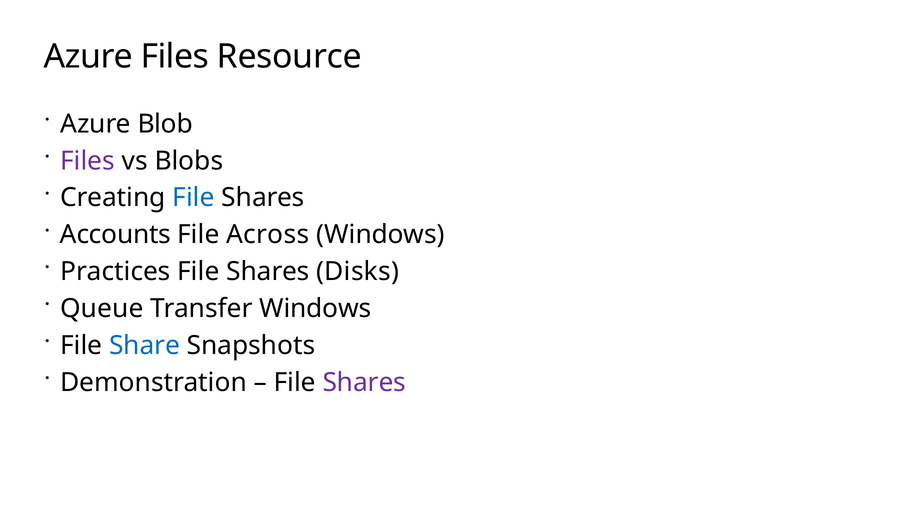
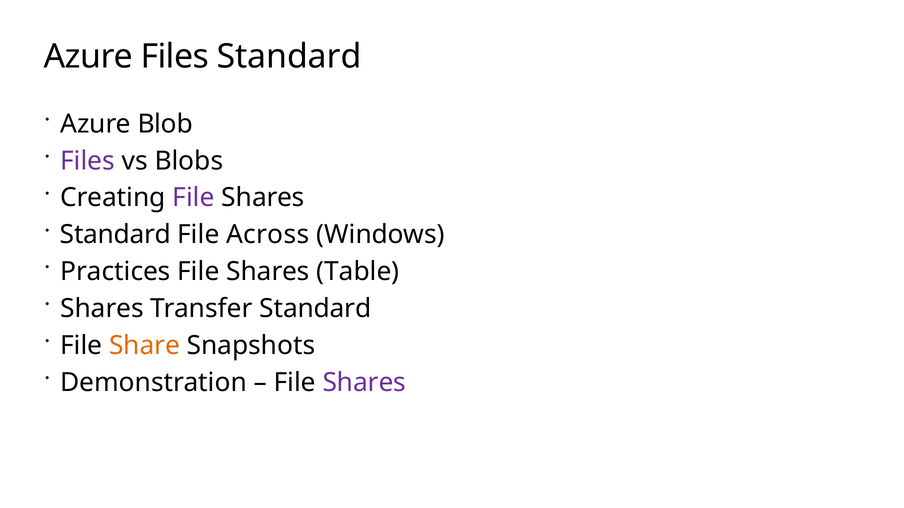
Files Resource: Resource -> Standard
File at (193, 198) colour: blue -> purple
Accounts at (116, 235): Accounts -> Standard
Disks: Disks -> Table
Queue at (102, 309): Queue -> Shares
Transfer Windows: Windows -> Standard
Share colour: blue -> orange
